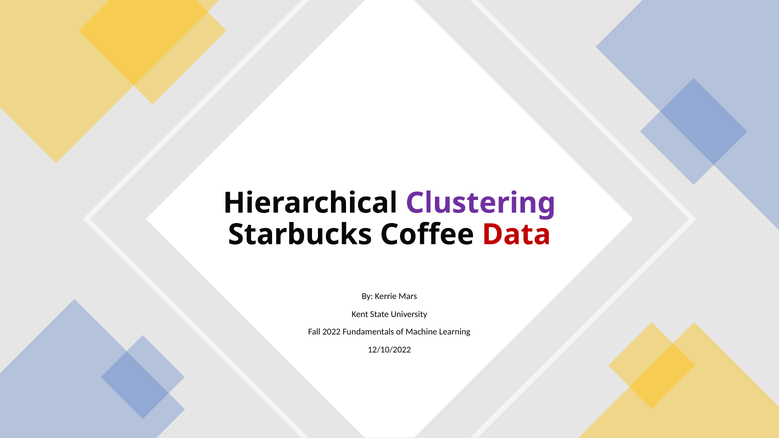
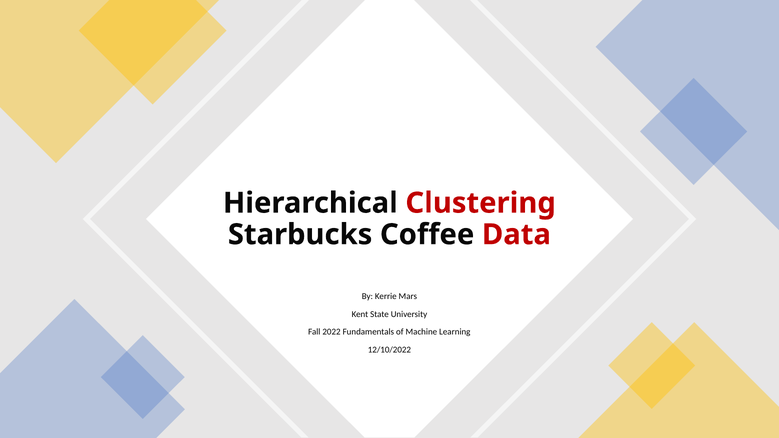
Clustering colour: purple -> red
